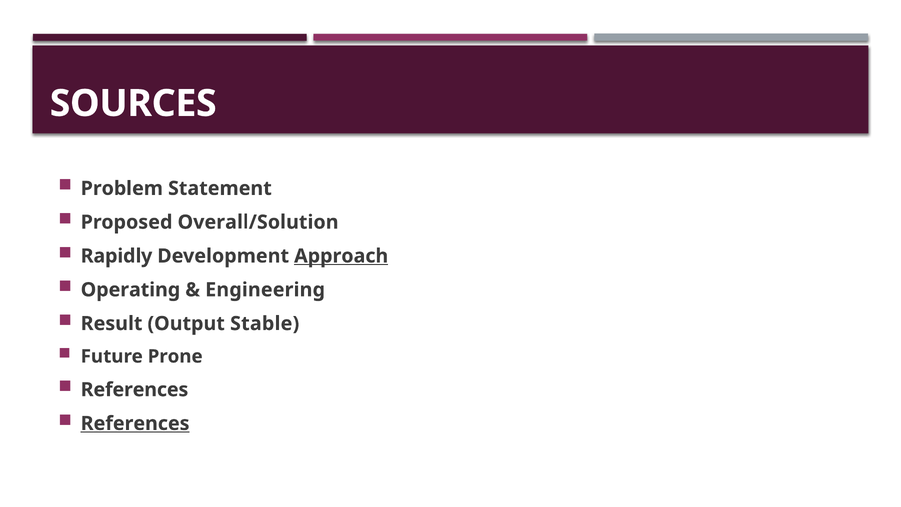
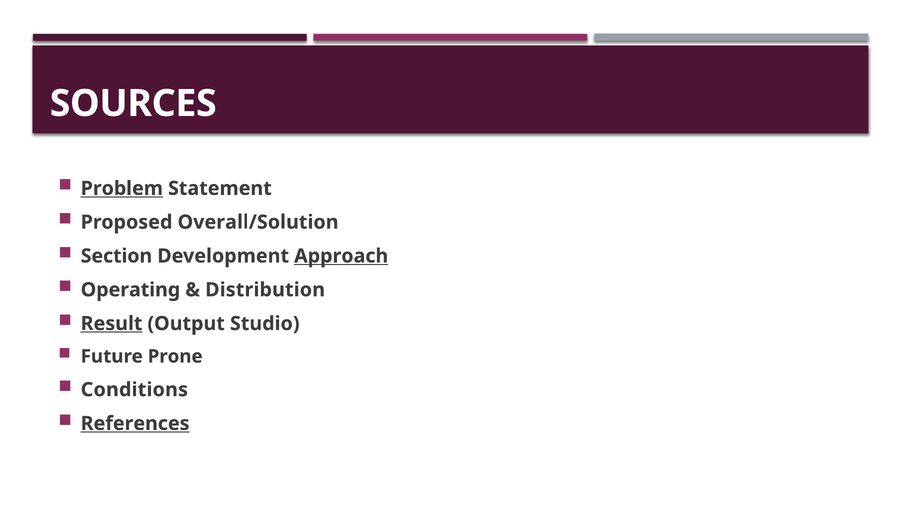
Problem underline: none -> present
Rapidly: Rapidly -> Section
Engineering: Engineering -> Distribution
Result underline: none -> present
Stable: Stable -> Studio
References at (135, 390): References -> Conditions
